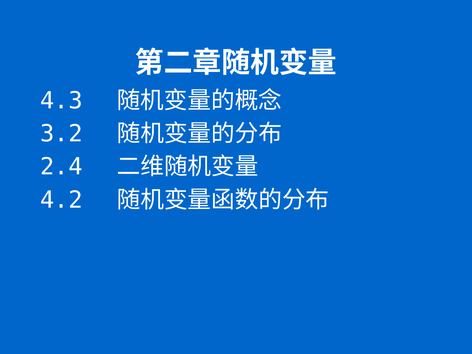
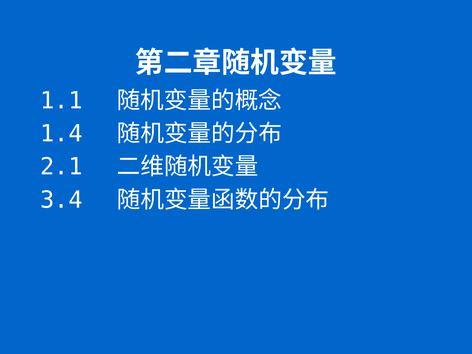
4.3: 4.3 -> 1.1
3.2: 3.2 -> 1.4
2.4: 2.4 -> 2.1
4.2: 4.2 -> 3.4
